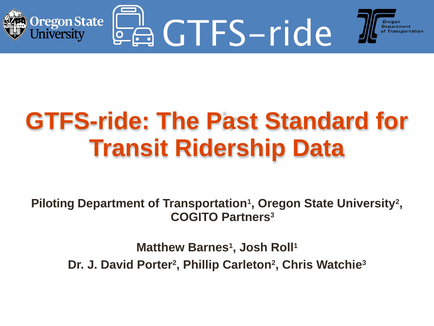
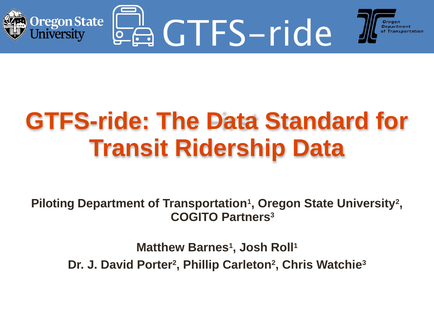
The Past: Past -> Data
